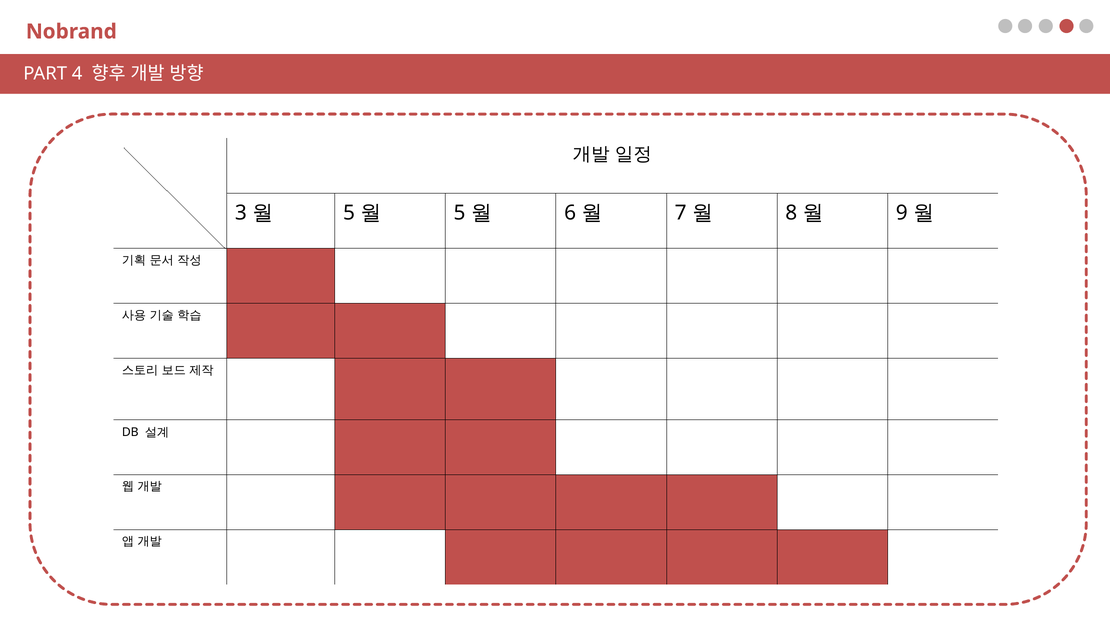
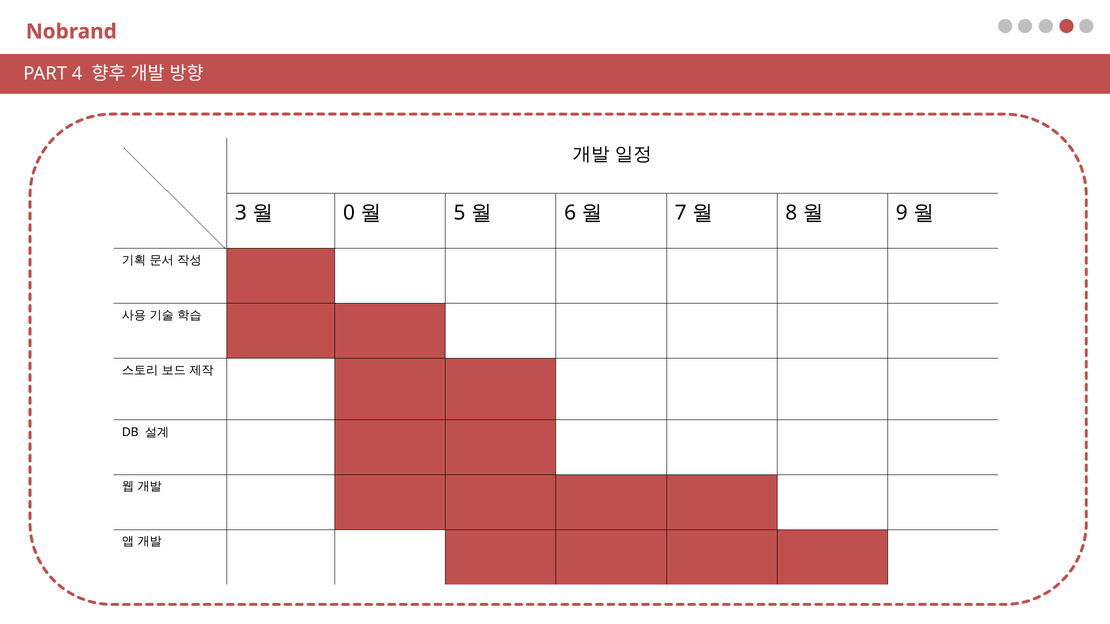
5 at (349, 213): 5 -> 0
